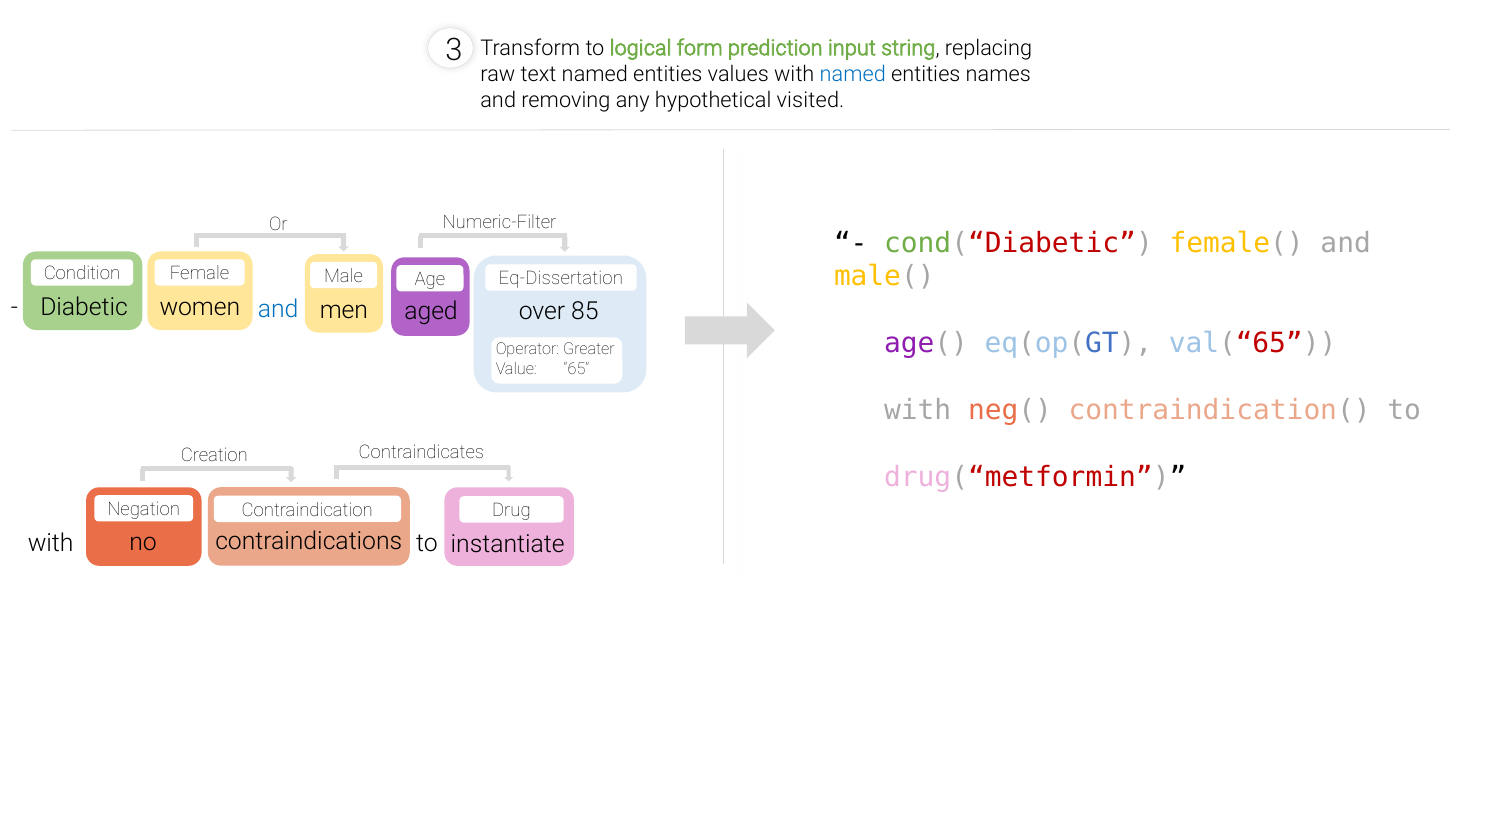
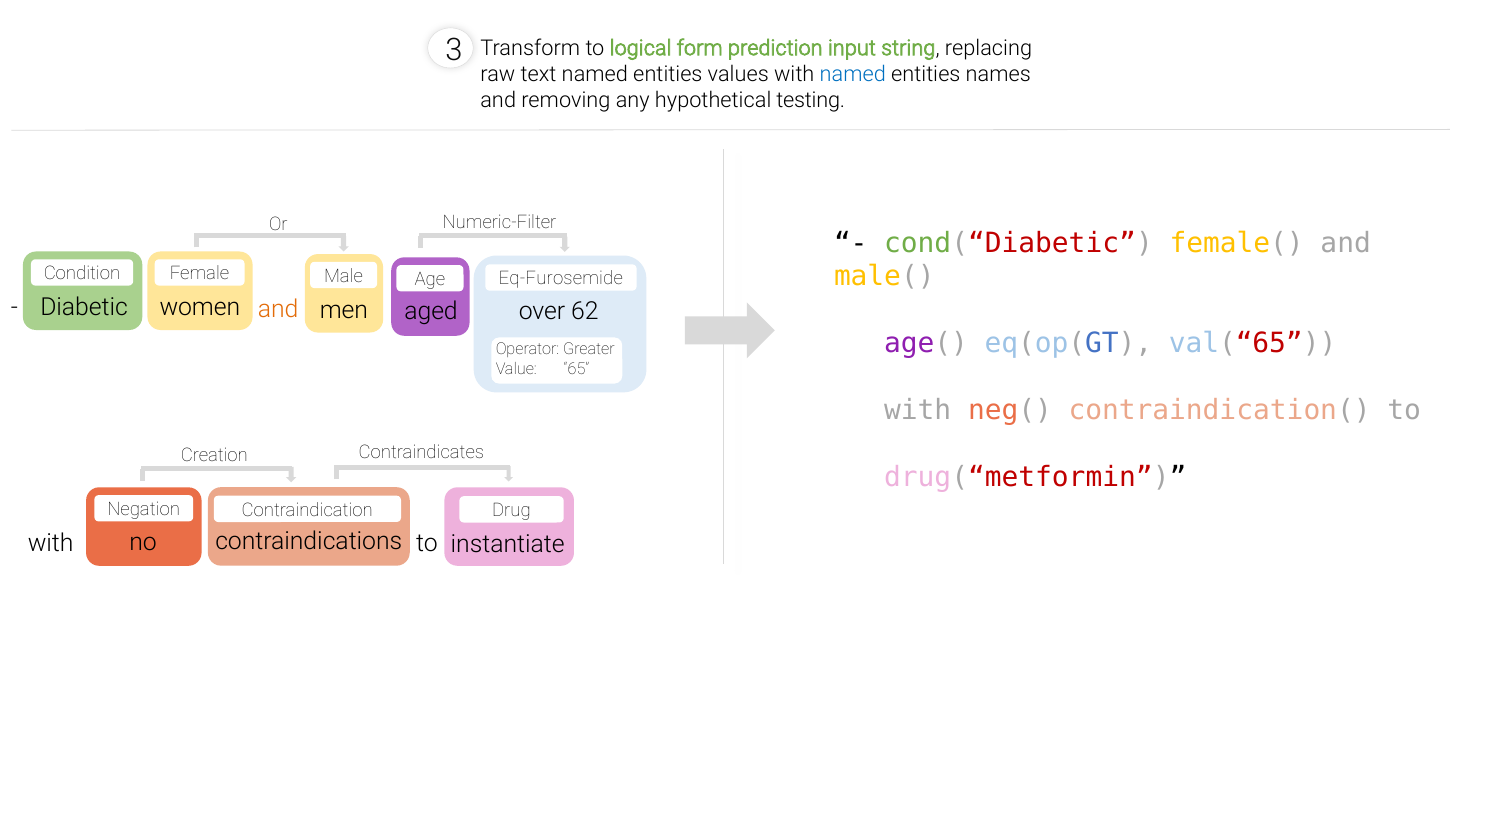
visited: visited -> testing
Eq-Dissertation: Eq-Dissertation -> Eq-Furosemide
and at (278, 309) colour: blue -> orange
85: 85 -> 62
